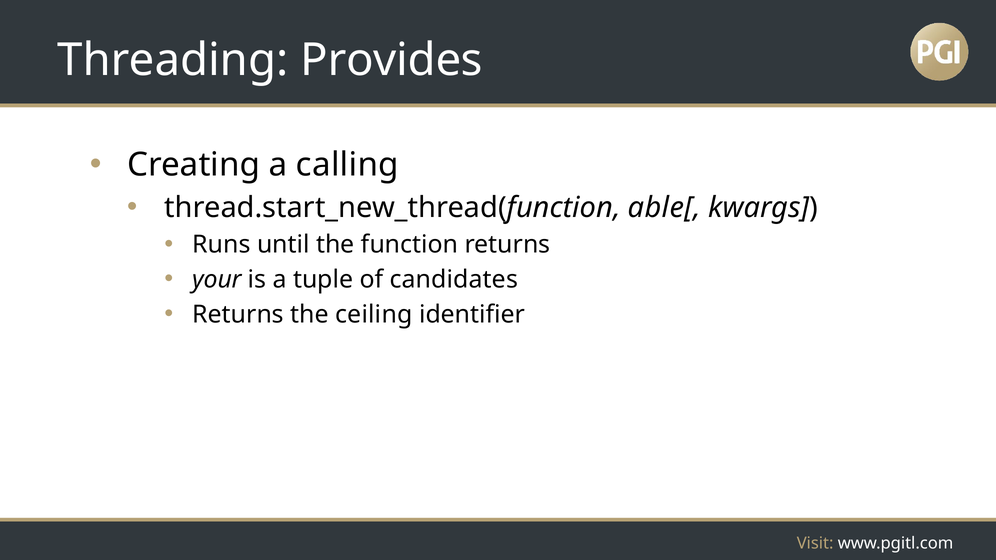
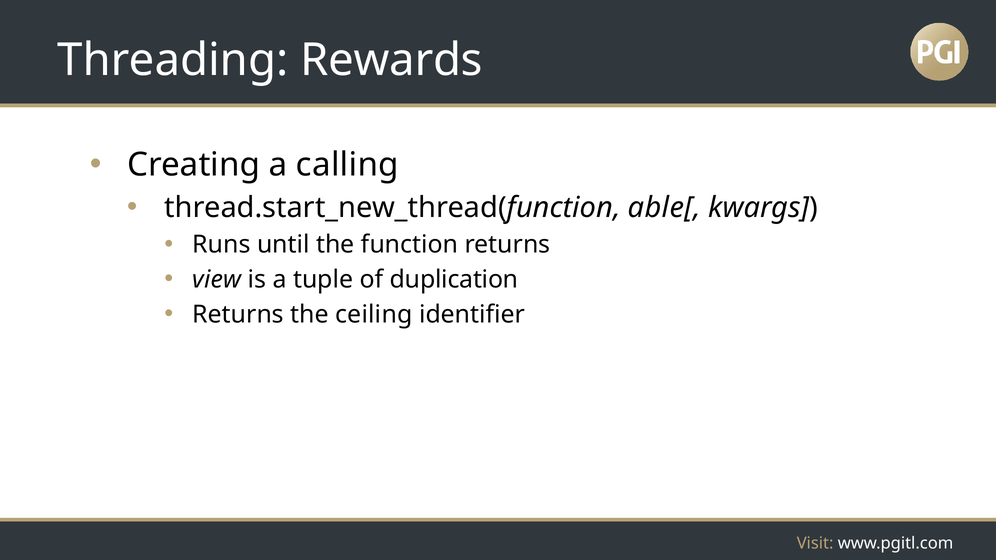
Provides: Provides -> Rewards
your: your -> view
candidates: candidates -> duplication
